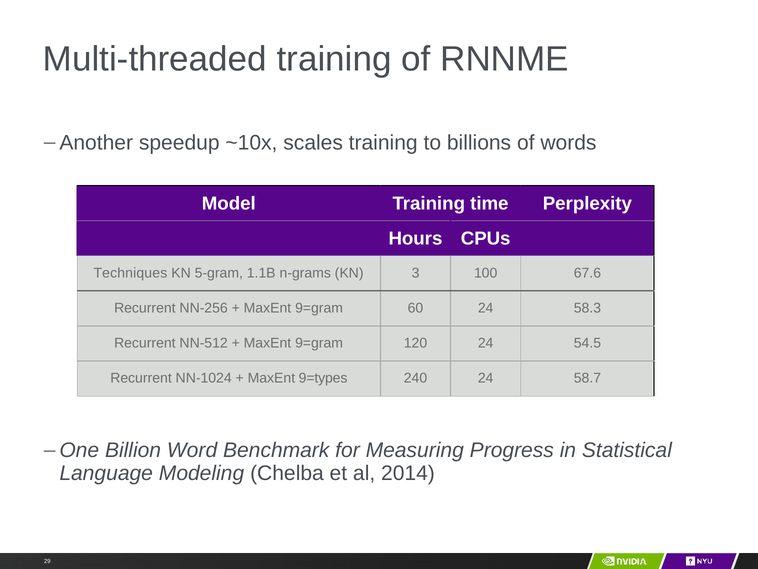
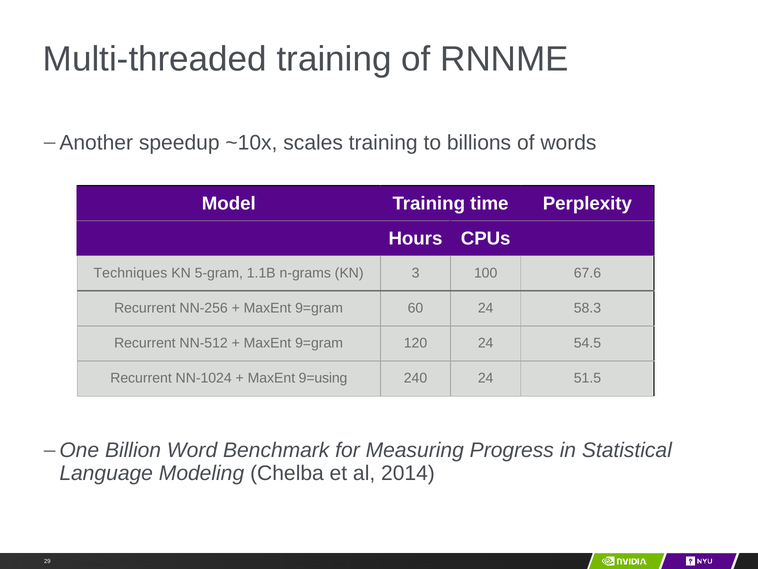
9=types: 9=types -> 9=using
58.7: 58.7 -> 51.5
